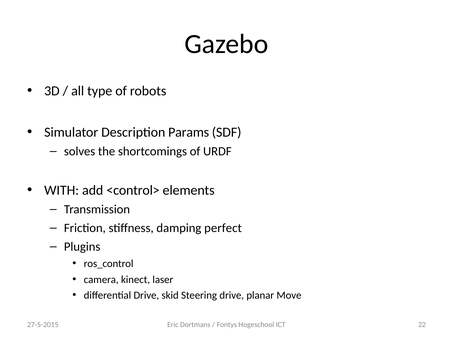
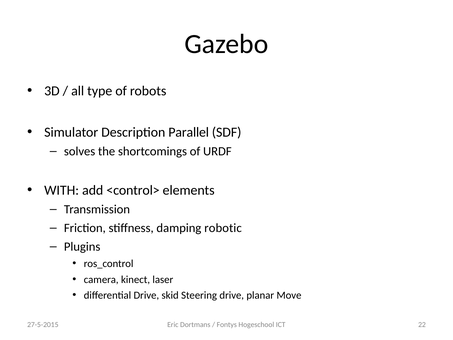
Params: Params -> Parallel
perfect: perfect -> robotic
